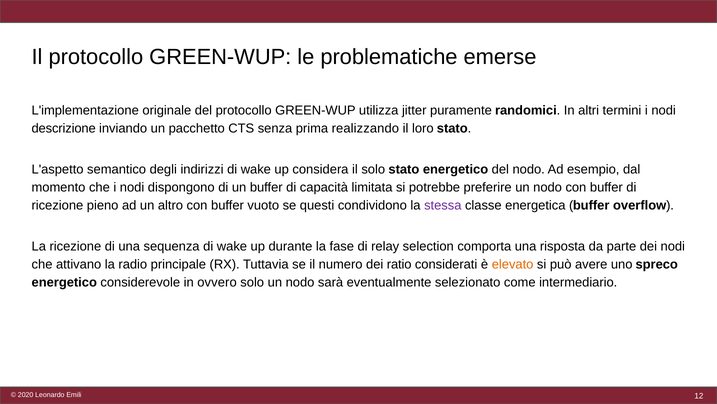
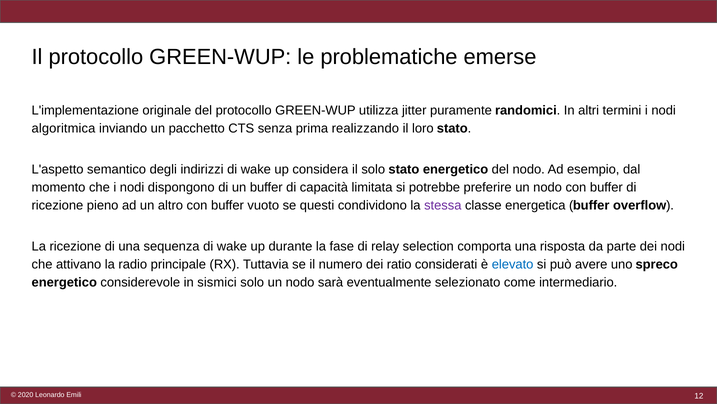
descrizione: descrizione -> algoritmica
elevato colour: orange -> blue
ovvero: ovvero -> sismici
